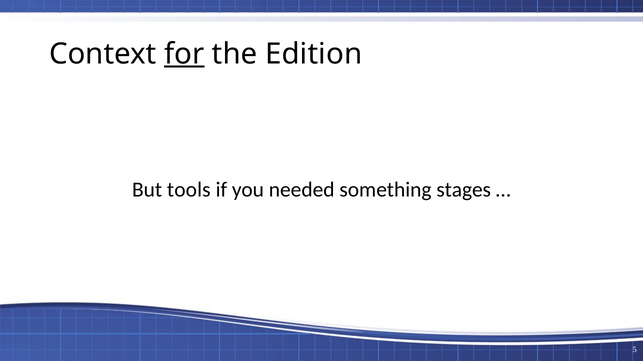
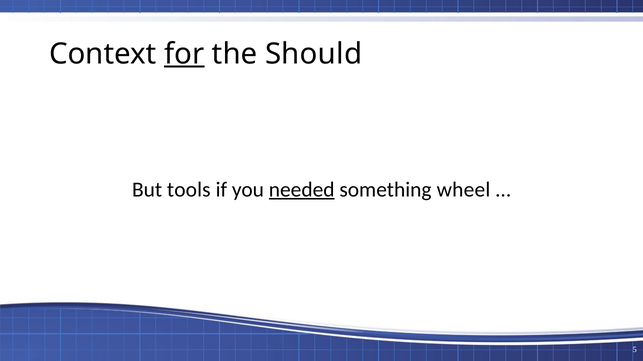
Edition: Edition -> Should
needed underline: none -> present
stages: stages -> wheel
